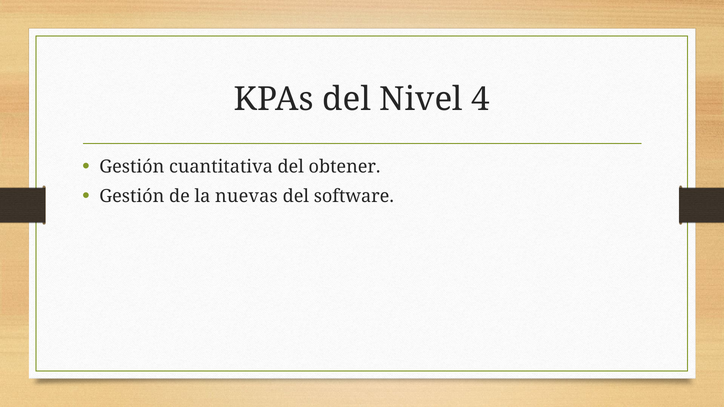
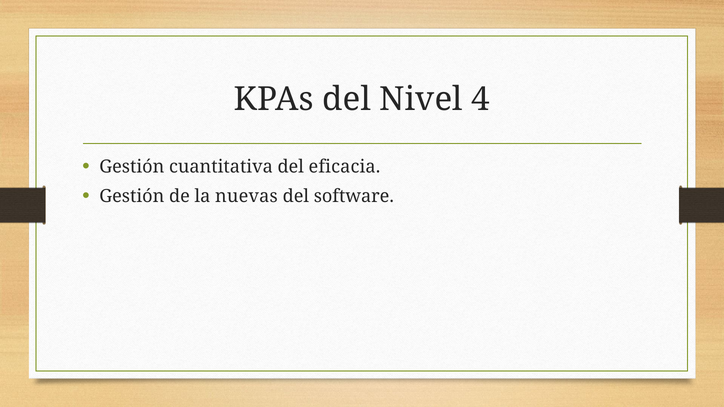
obtener: obtener -> eficacia
